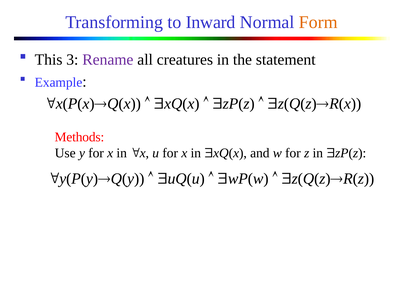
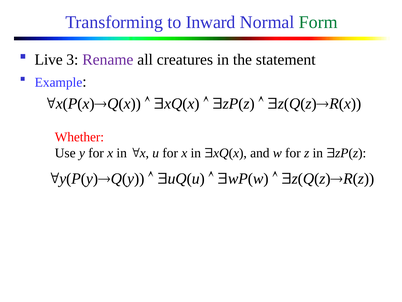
Form colour: orange -> green
This: This -> Live
Methods: Methods -> Whether
